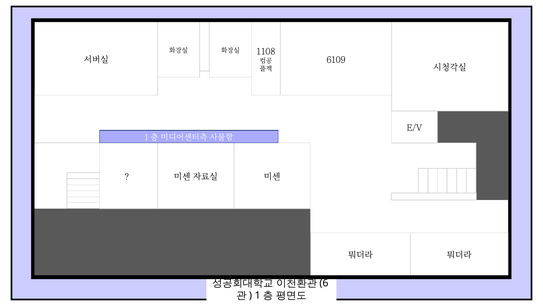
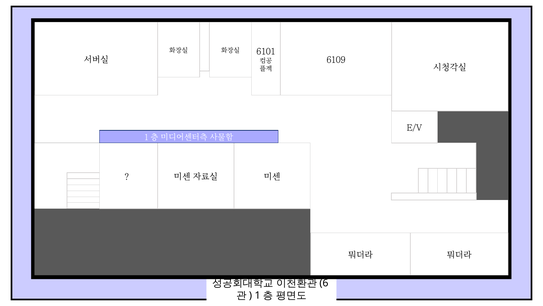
1108: 1108 -> 6101
